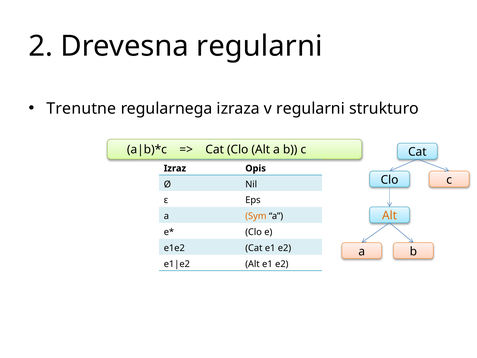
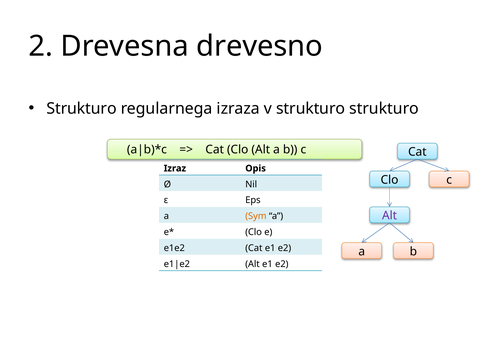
Drevesna regularni: regularni -> drevesno
Trenutne at (81, 108): Trenutne -> Strukturo
v regularni: regularni -> strukturo
Alt at (390, 215) colour: orange -> purple
